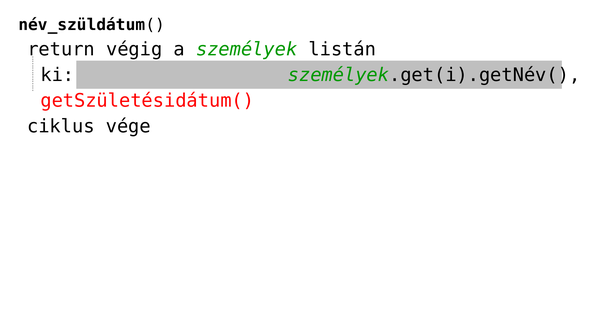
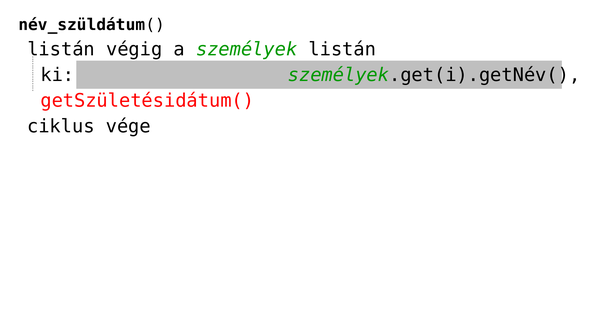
return at (61, 49): return -> listán
